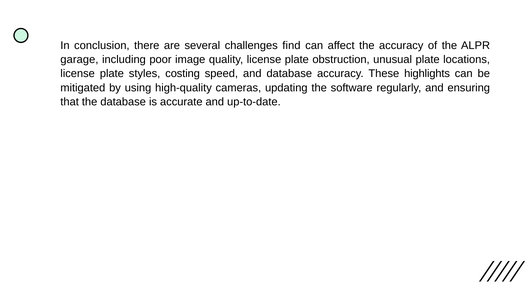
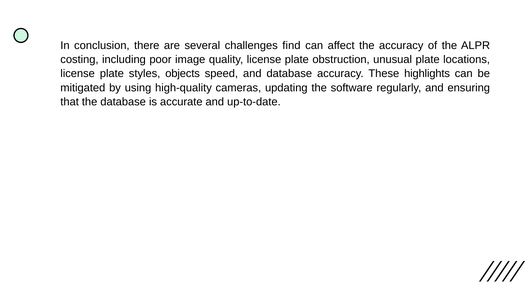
garage: garage -> costing
costing: costing -> objects
